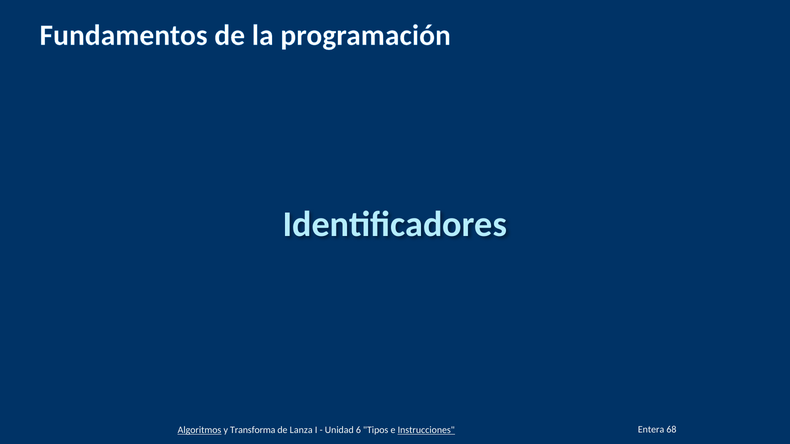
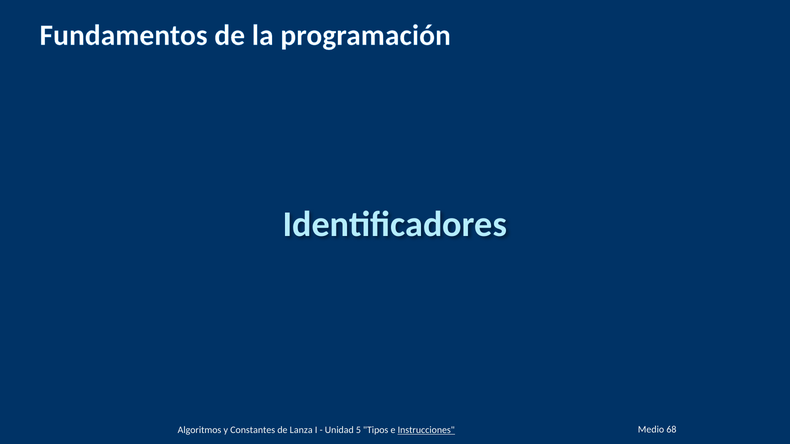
Entera: Entera -> Medio
Algoritmos underline: present -> none
Transforma: Transforma -> Constantes
6: 6 -> 5
